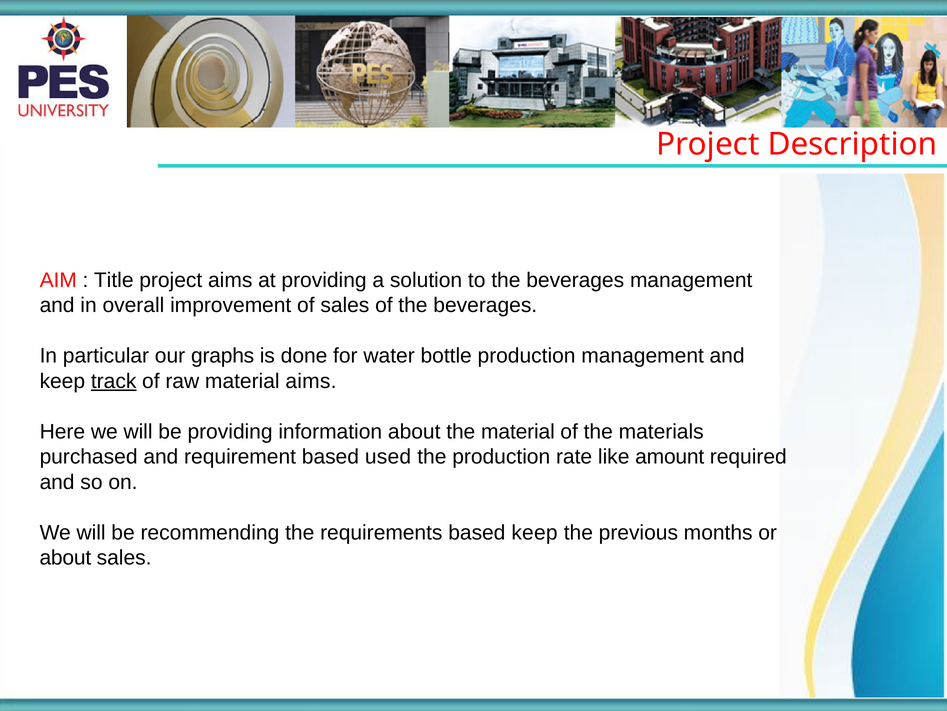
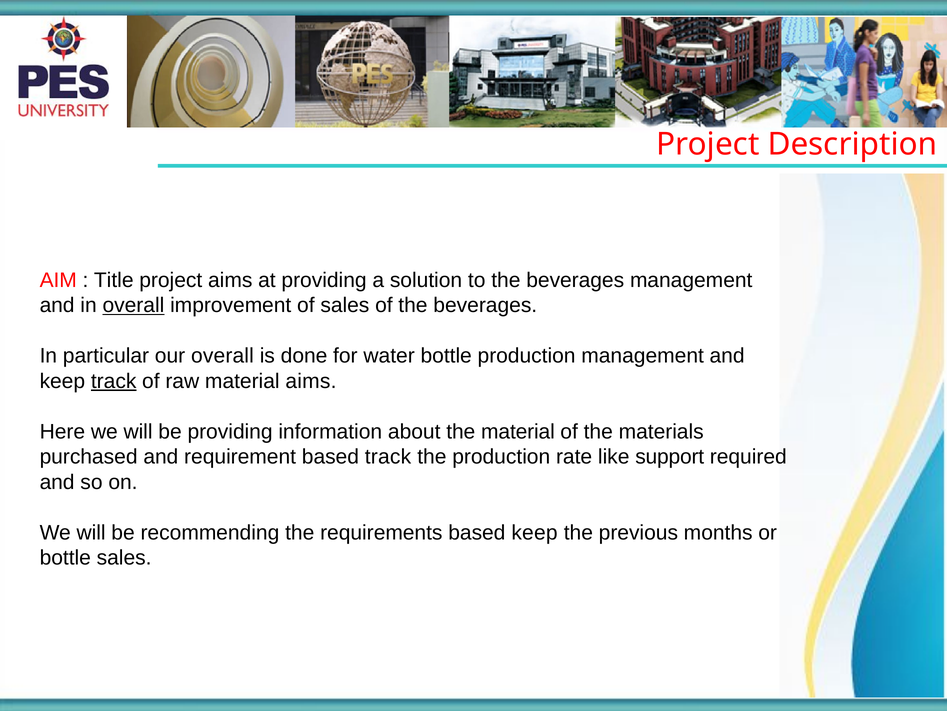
overall at (133, 305) underline: none -> present
our graphs: graphs -> overall
based used: used -> track
amount: amount -> support
about at (65, 557): about -> bottle
